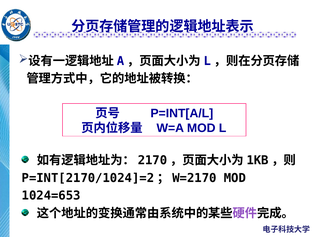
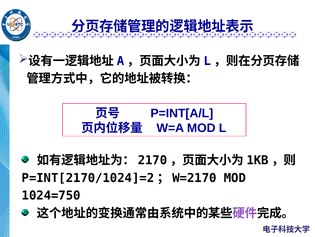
1024=653: 1024=653 -> 1024=750
